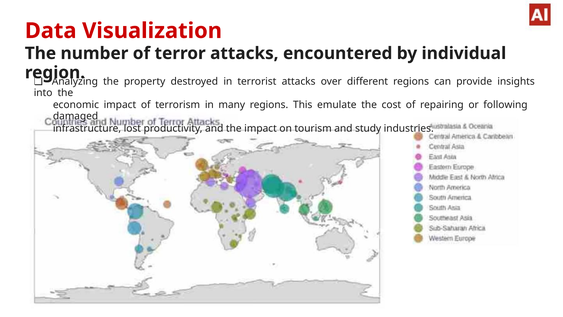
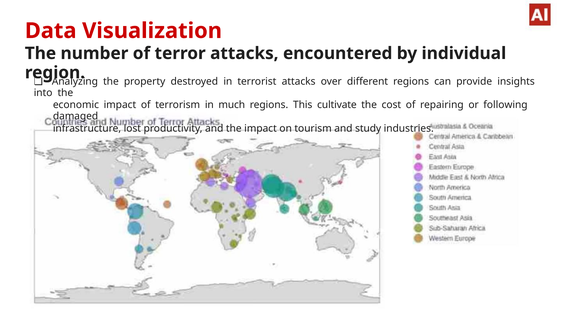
many: many -> much
emulate: emulate -> cultivate
